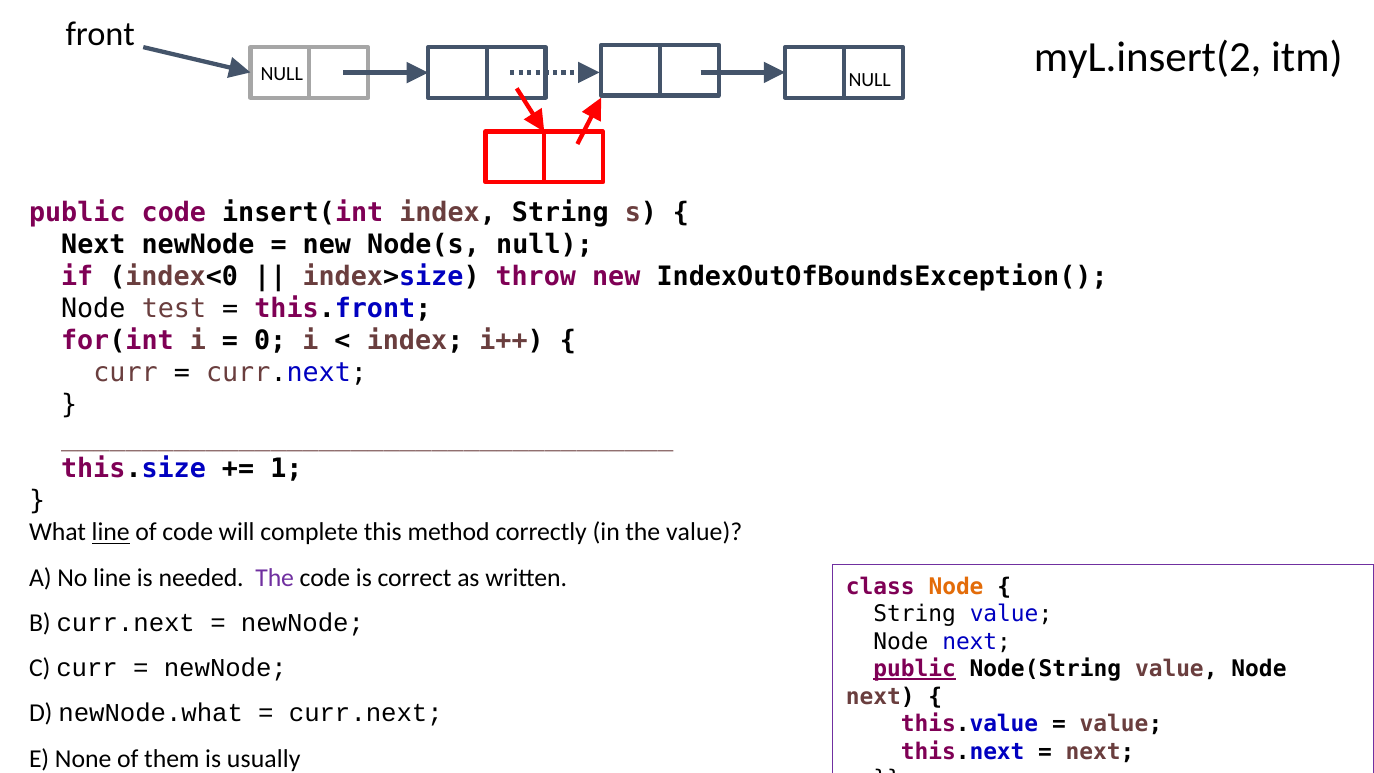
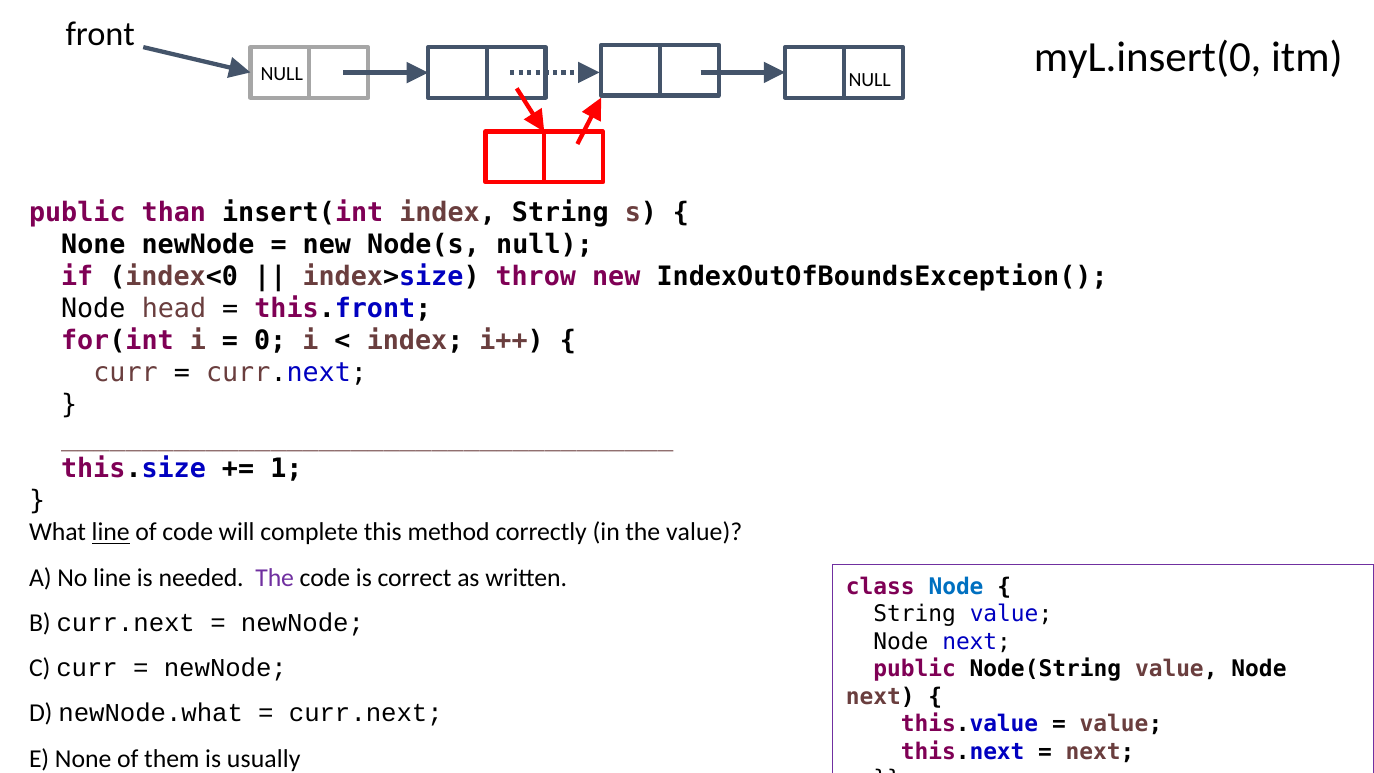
myL.insert(2: myL.insert(2 -> myL.insert(0
public code: code -> than
Next at (93, 244): Next -> None
test: test -> head
Node at (956, 587) colour: orange -> blue
public at (915, 669) underline: present -> none
